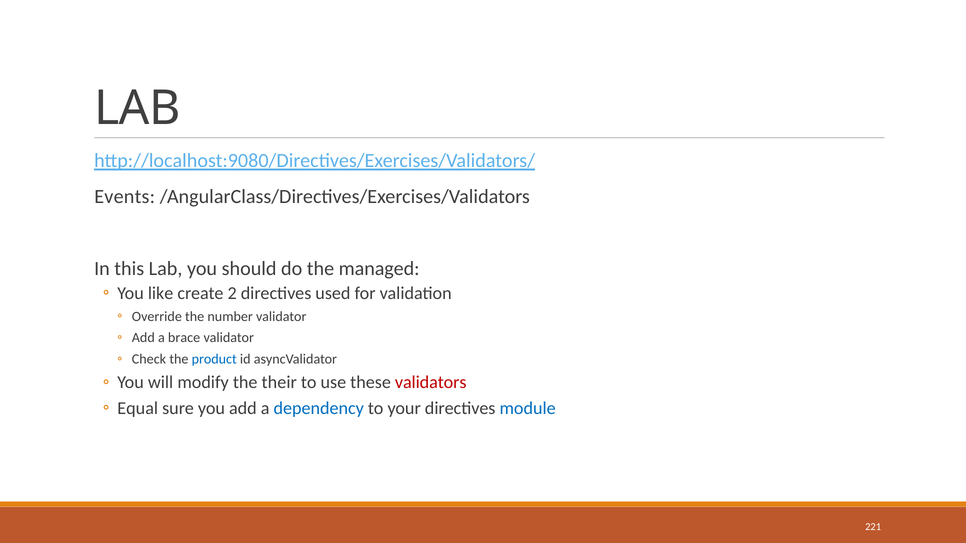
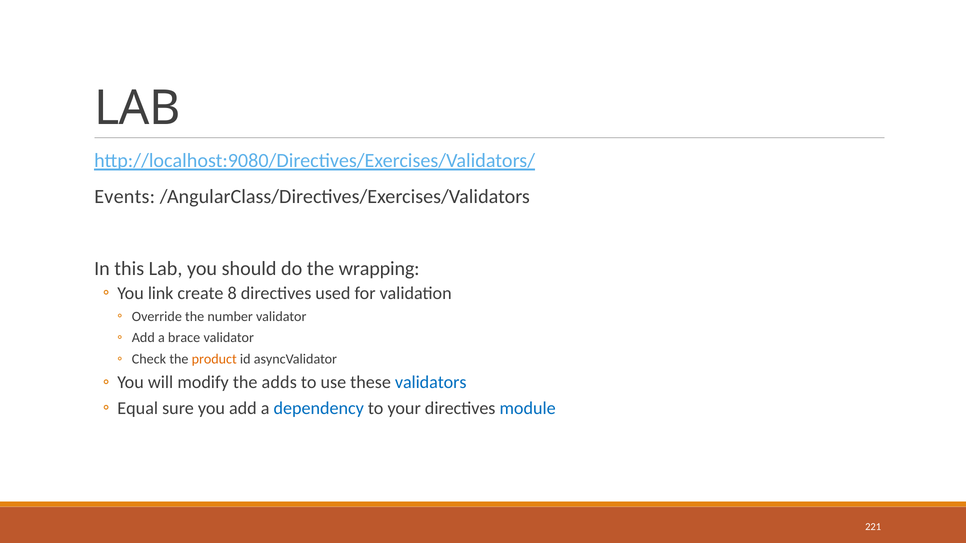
managed: managed -> wrapping
like: like -> link
2: 2 -> 8
product colour: blue -> orange
their: their -> adds
validators colour: red -> blue
